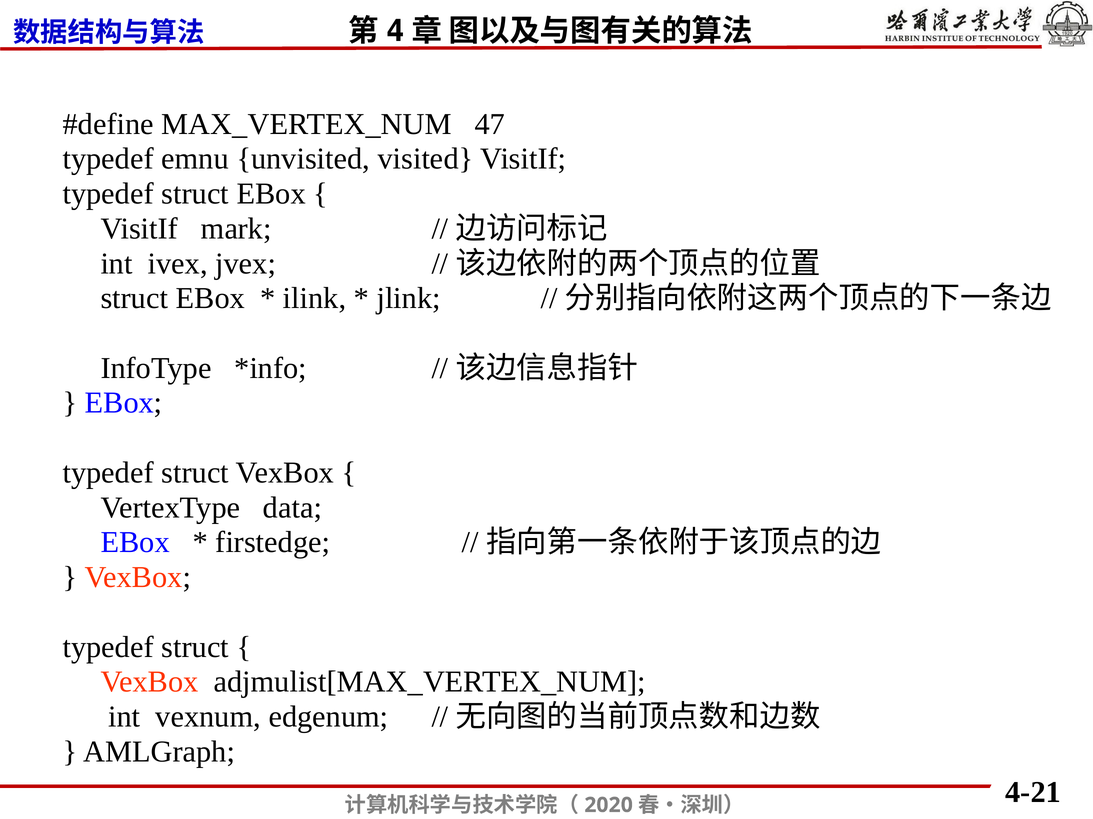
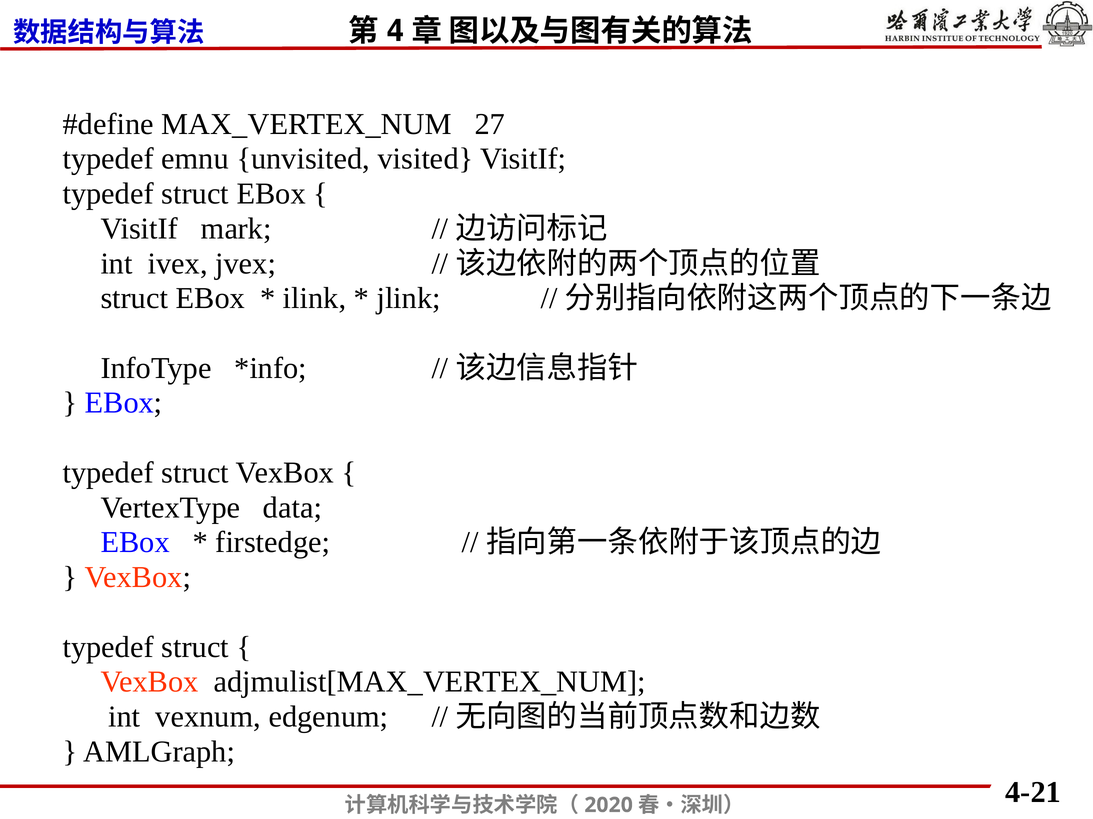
47: 47 -> 27
